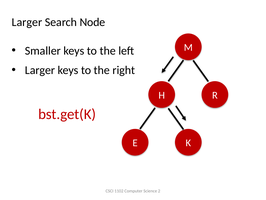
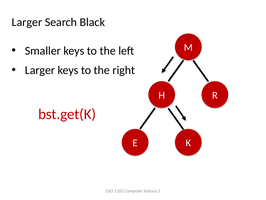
Node: Node -> Black
